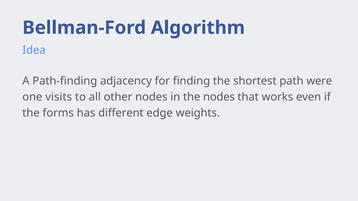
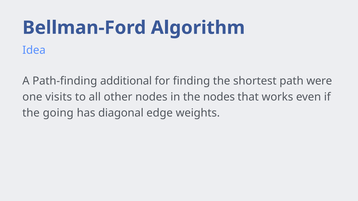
adjacency: adjacency -> additional
forms: forms -> going
different: different -> diagonal
